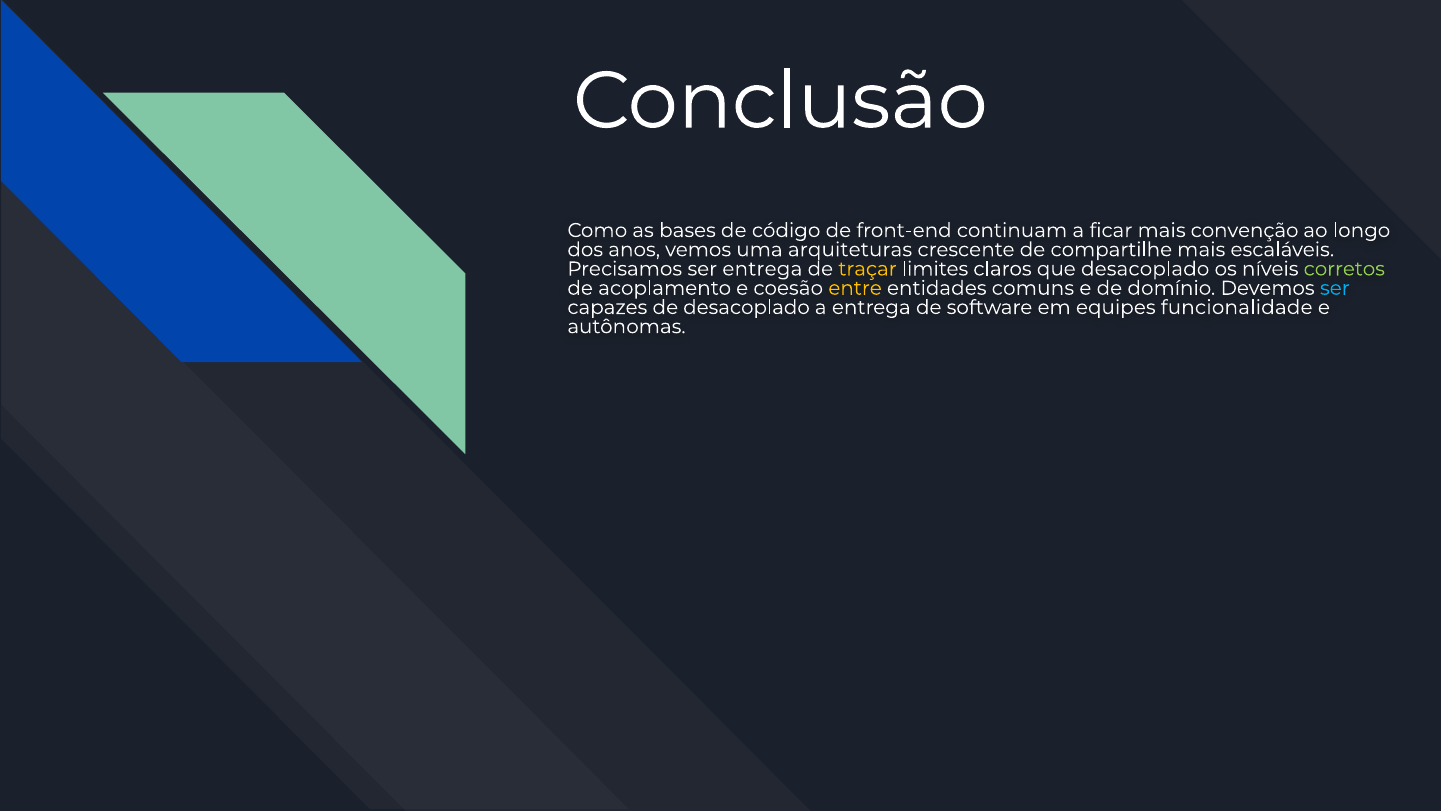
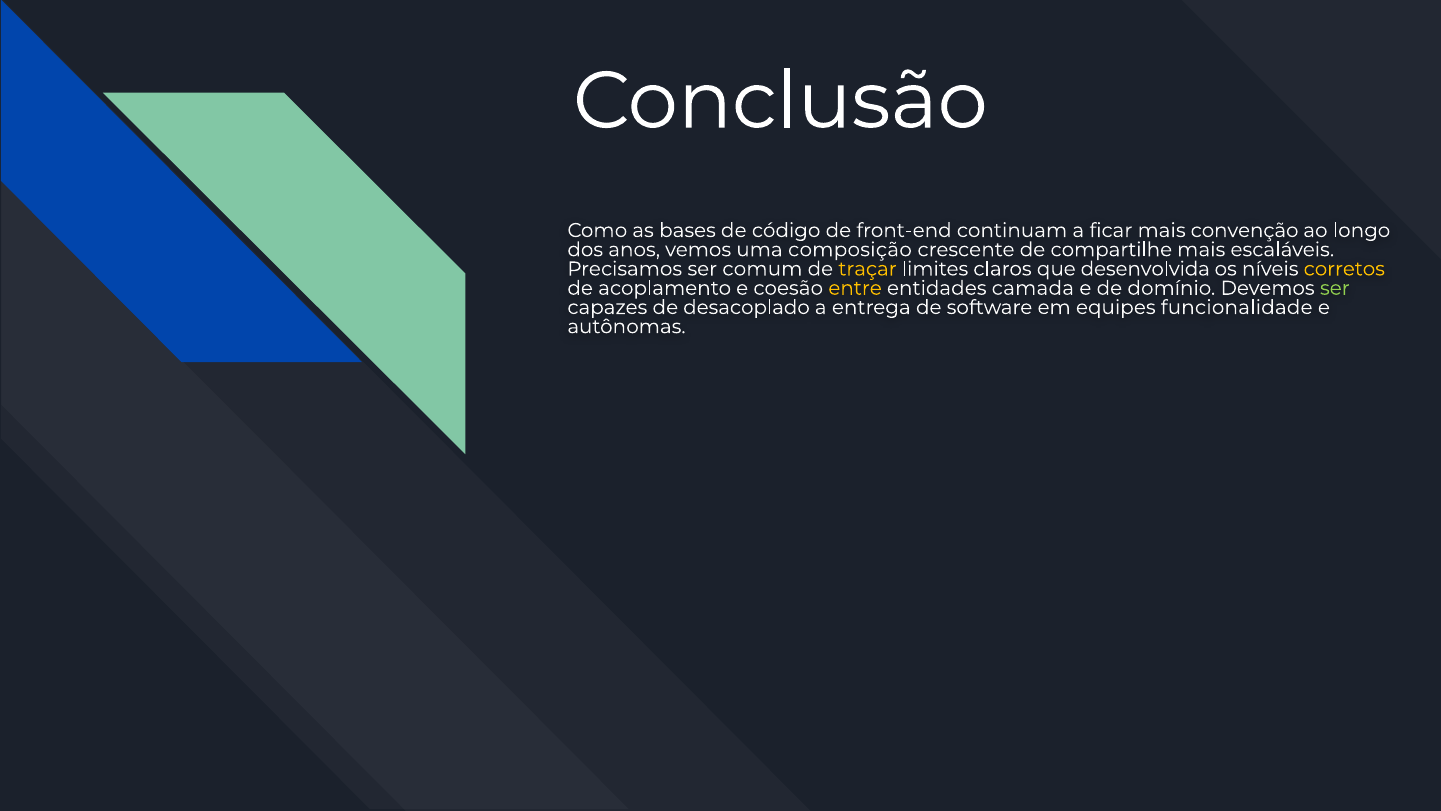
arquiteturas: arquiteturas -> composição
ser entrega: entrega -> comum
que desacoplado: desacoplado -> desenvolvida
corretos colour: light green -> yellow
comuns: comuns -> camada
ser at (1335, 288) colour: light blue -> light green
